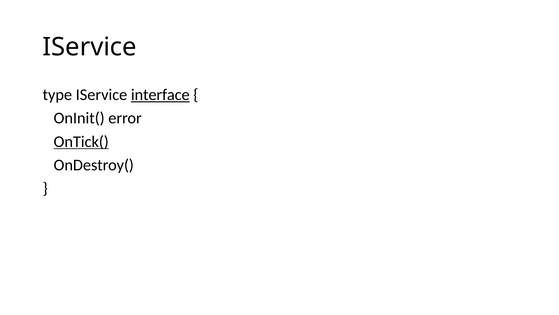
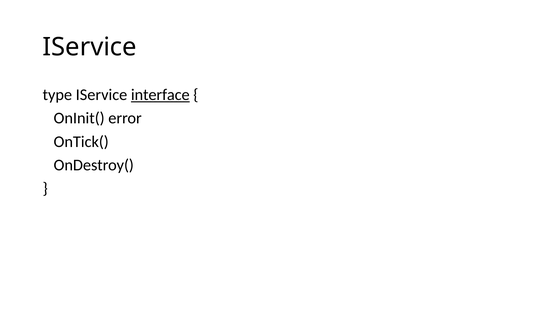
OnTick( underline: present -> none
